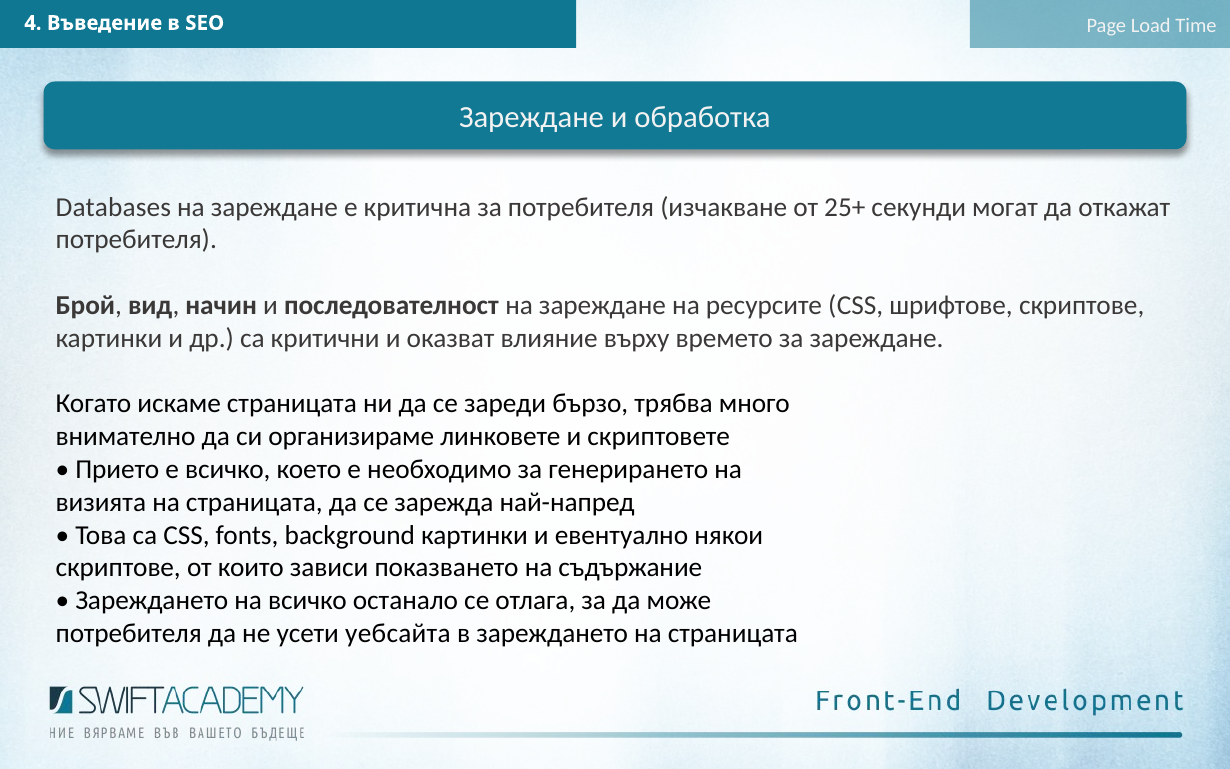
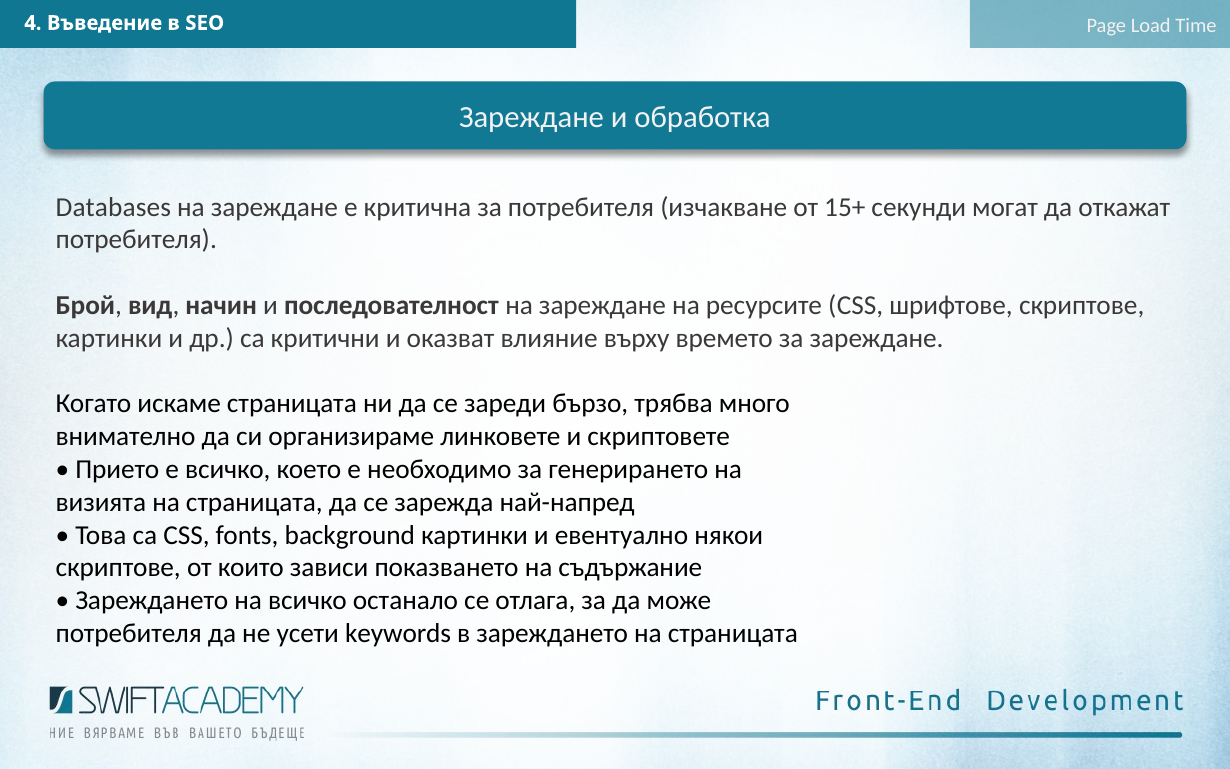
25+: 25+ -> 15+
уебсайта: уебсайта -> keywords
